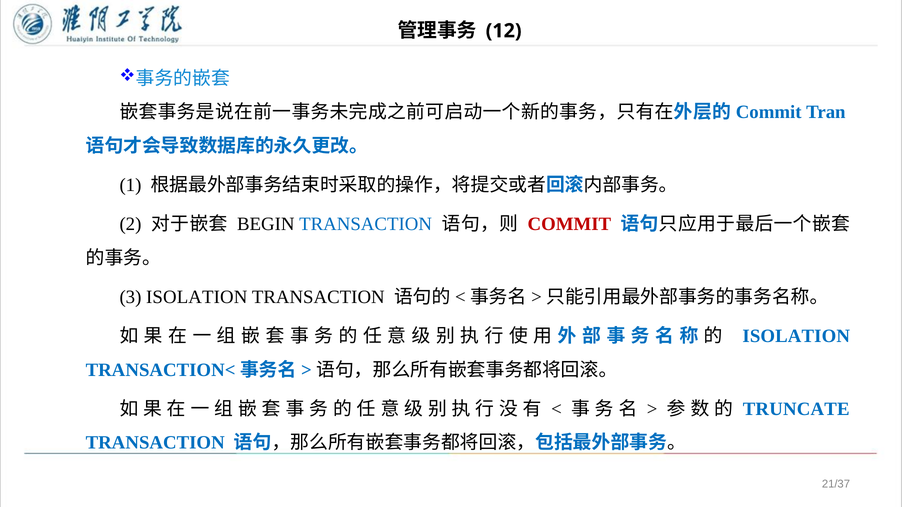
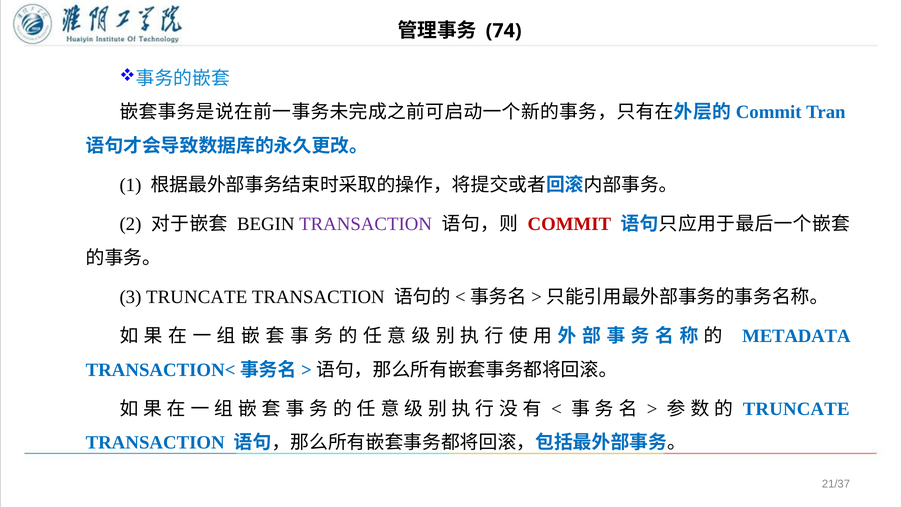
12: 12 -> 74
TRANSACTION at (366, 224) colour: blue -> purple
3 ISOLATION: ISOLATION -> TRUNCATE
ISOLATION at (796, 336): ISOLATION -> METADATA
